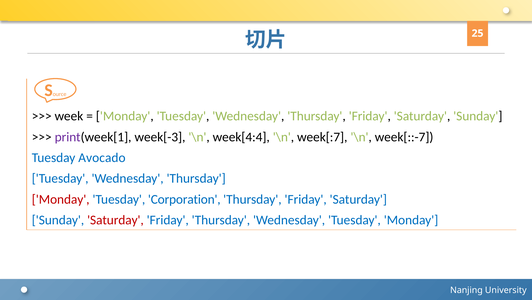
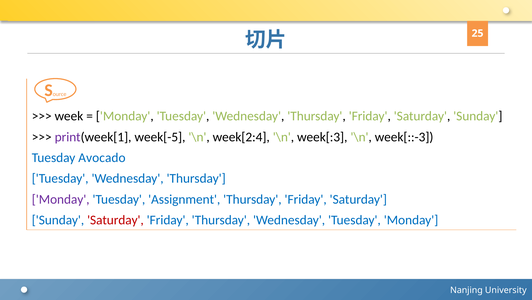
week[-3: week[-3 -> week[-5
week[4:4: week[4:4 -> week[2:4
week[:7: week[:7 -> week[:3
week[::-7: week[::-7 -> week[::-3
Monday at (61, 199) colour: red -> purple
Corporation: Corporation -> Assignment
